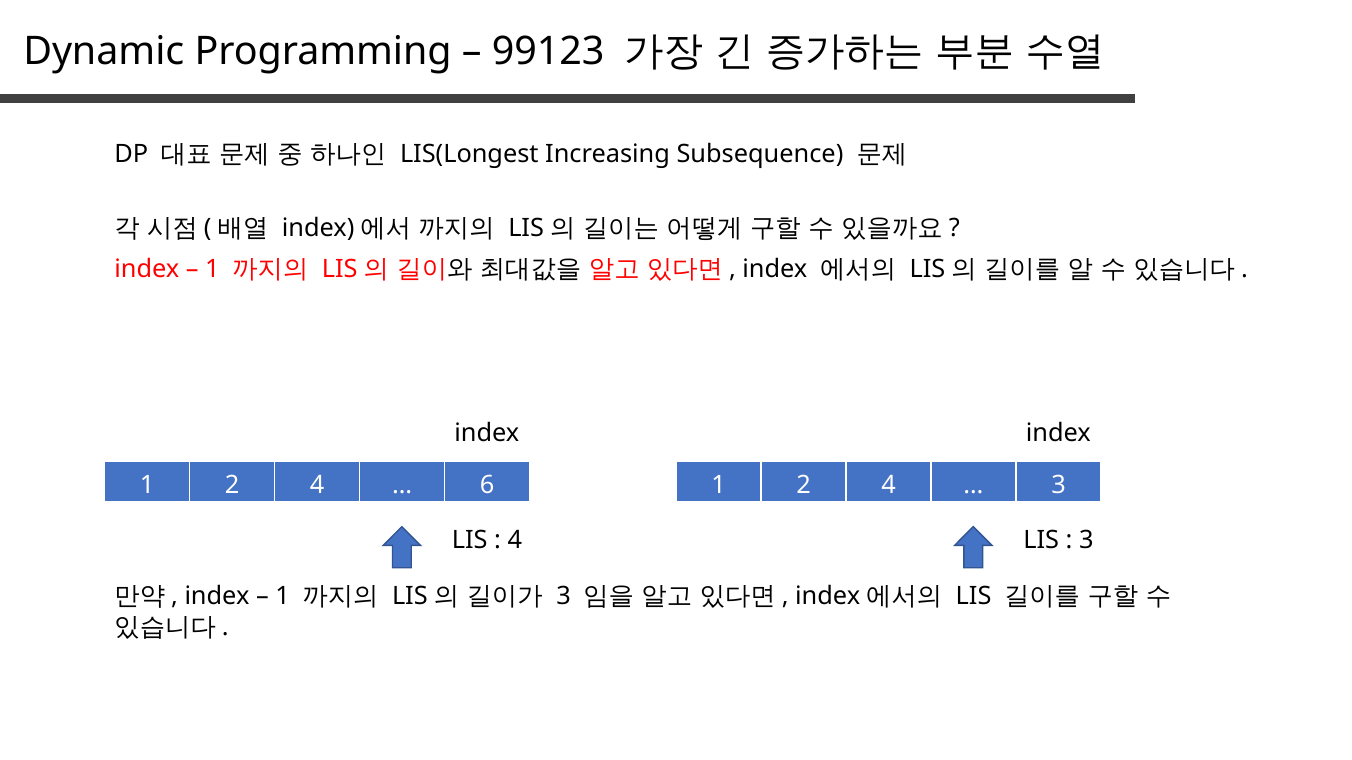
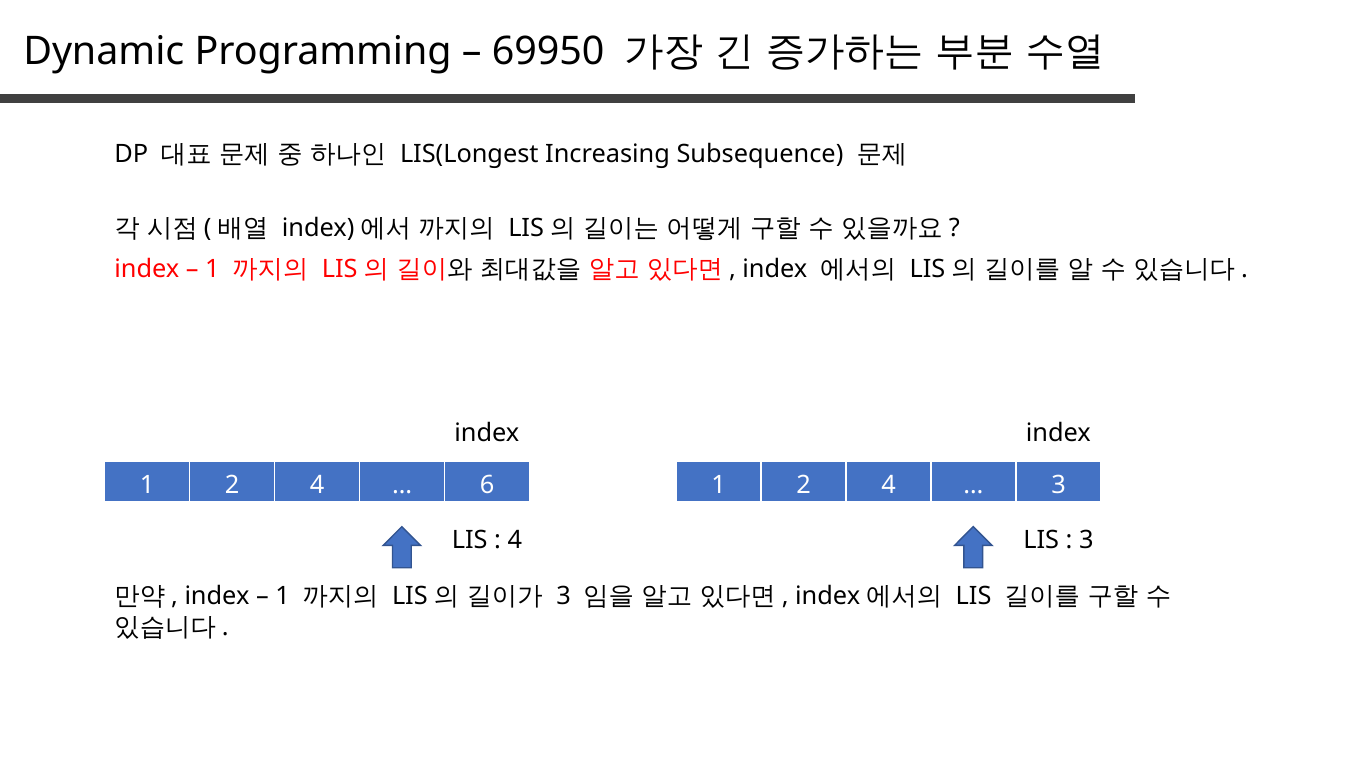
99123: 99123 -> 69950
